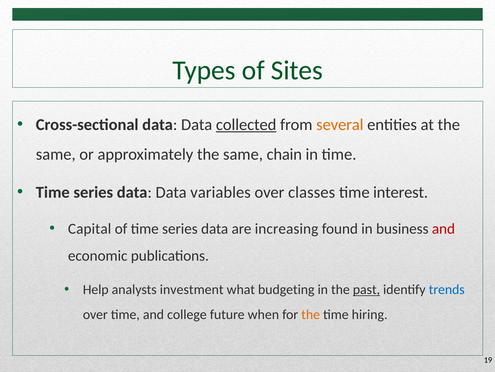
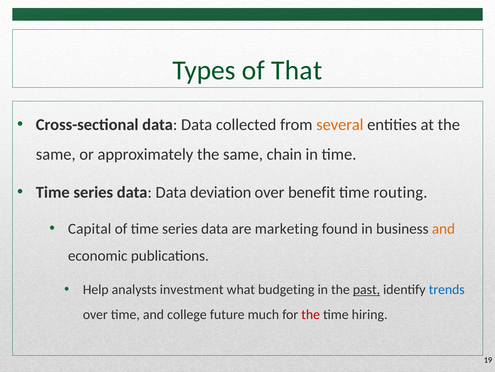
Sites: Sites -> That
collected underline: present -> none
variables: variables -> deviation
classes: classes -> benefit
interest: interest -> routing
increasing: increasing -> marketing
and at (443, 228) colour: red -> orange
when: when -> much
the at (311, 314) colour: orange -> red
